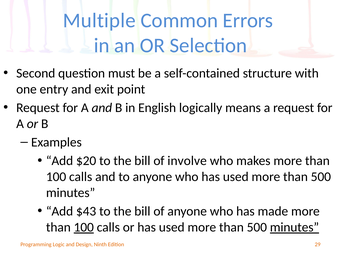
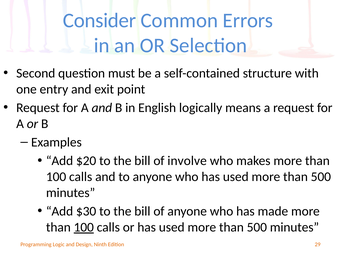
Multiple: Multiple -> Consider
$43: $43 -> $30
minutes at (294, 227) underline: present -> none
